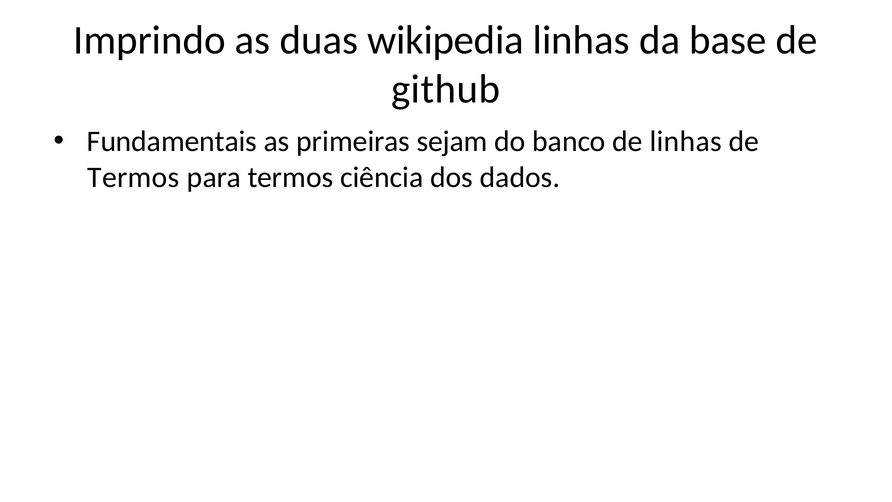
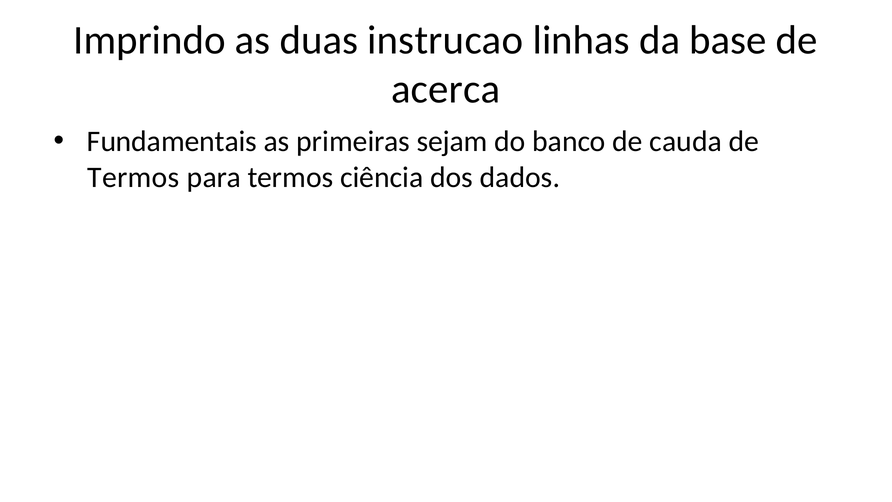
wikipedia: wikipedia -> instrucao
github: github -> acerca
de linhas: linhas -> cauda
